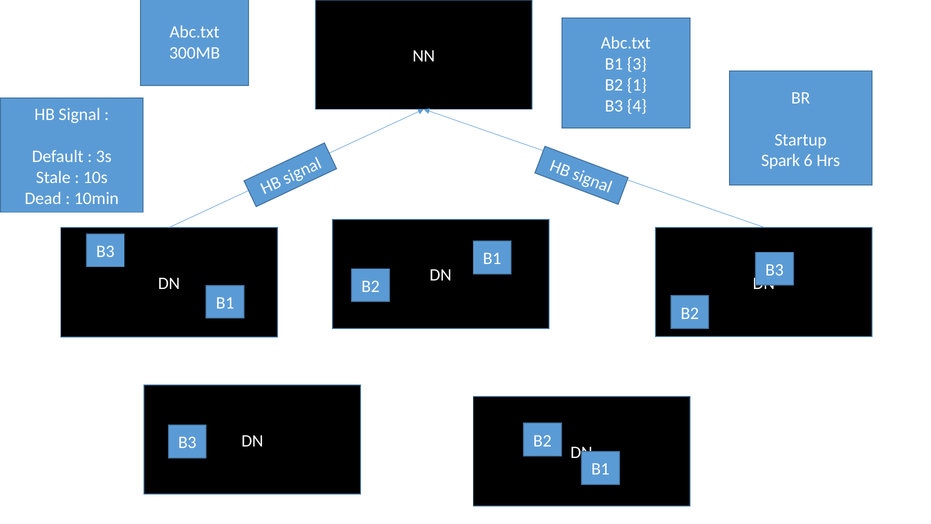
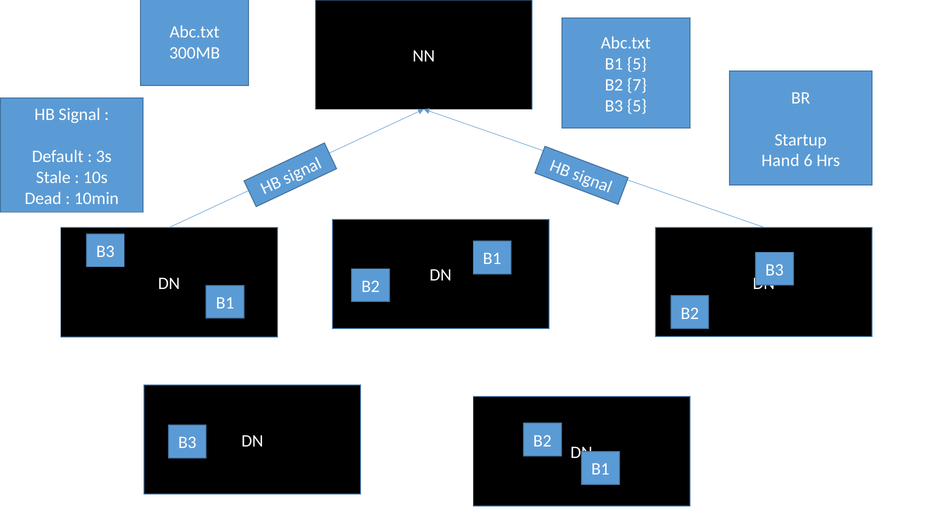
B1 3: 3 -> 5
1: 1 -> 7
B3 4: 4 -> 5
Spark: Spark -> Hand
